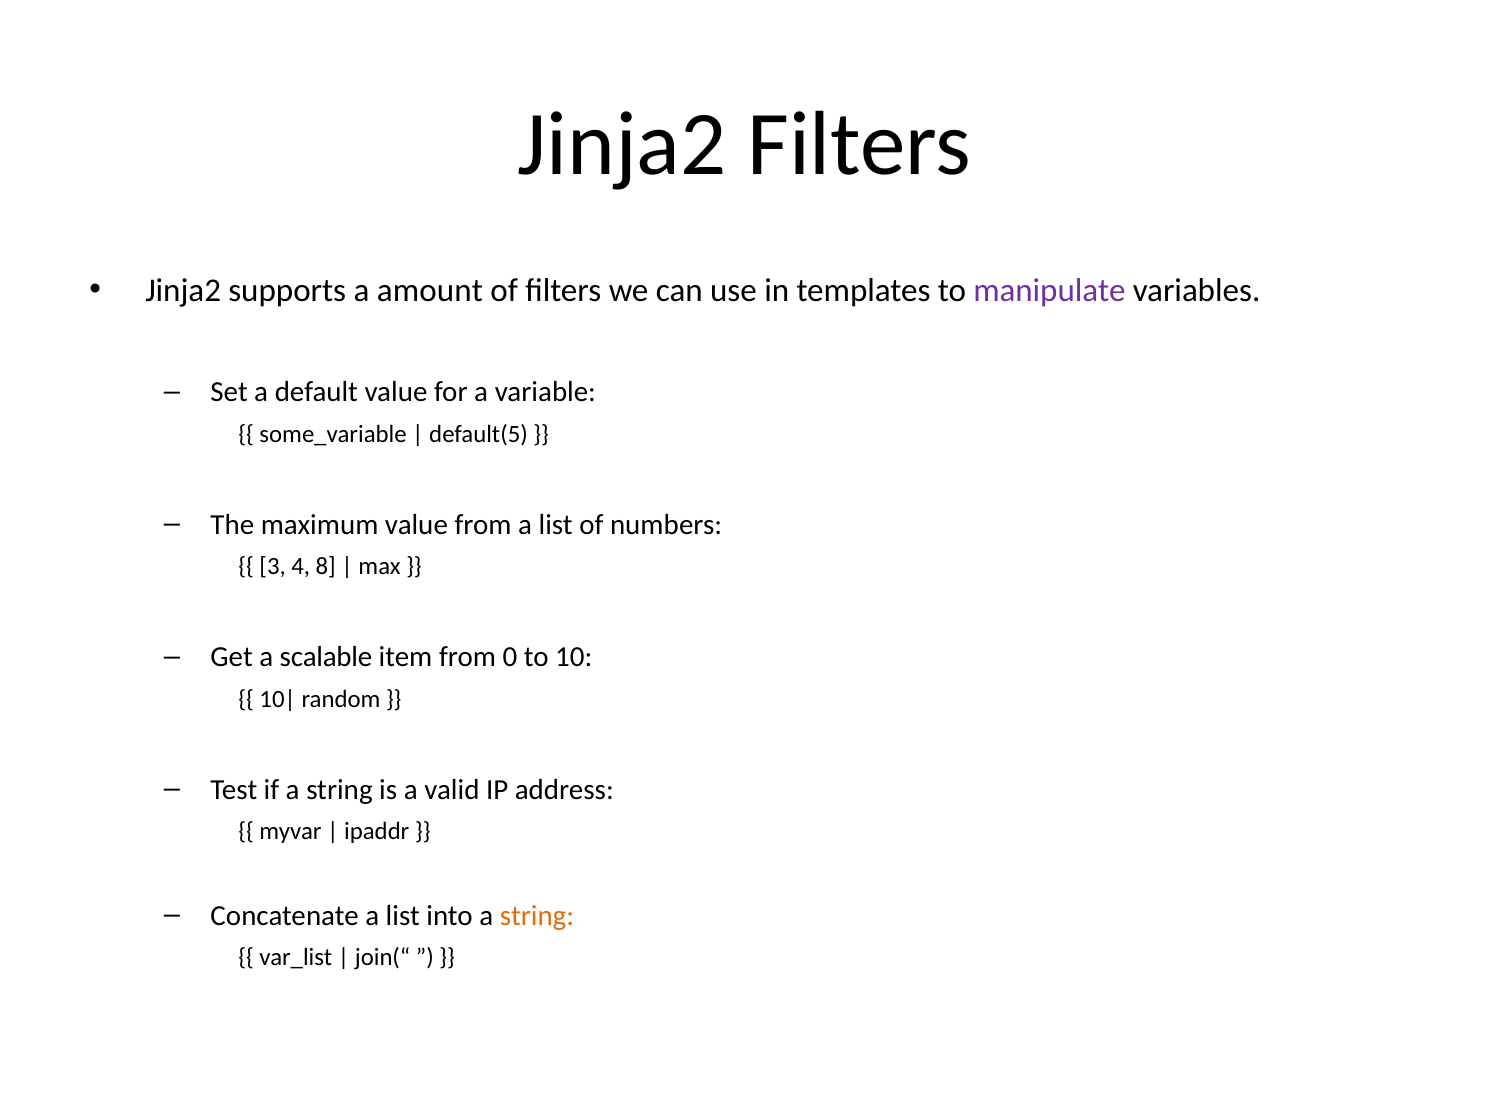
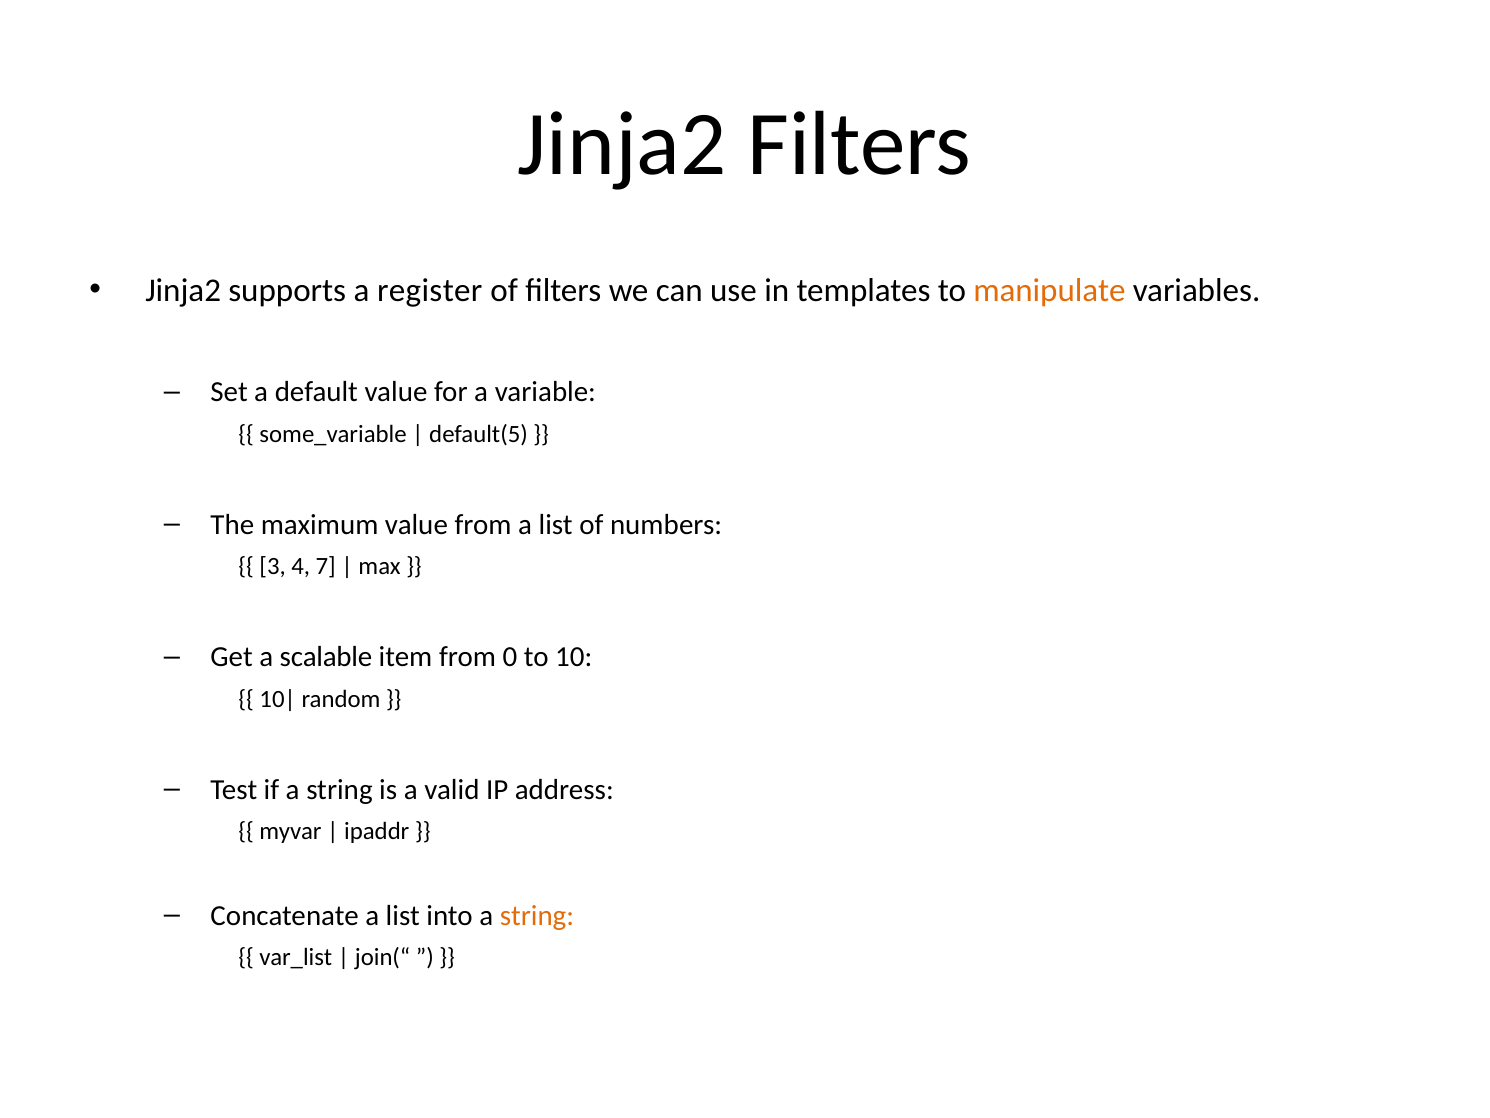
amount: amount -> register
manipulate colour: purple -> orange
8: 8 -> 7
